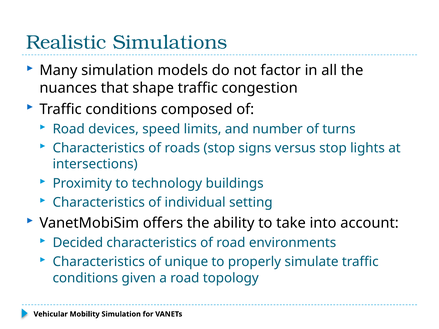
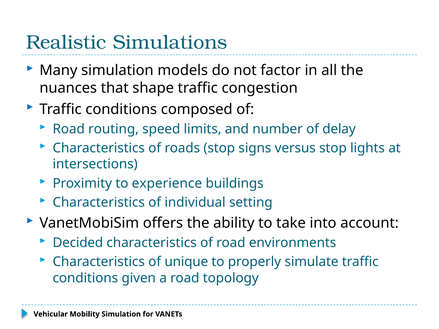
devices: devices -> routing
turns: turns -> delay
technology: technology -> experience
